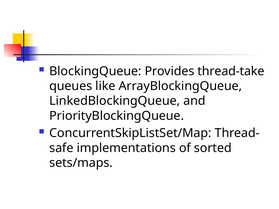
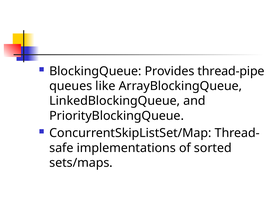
thread-take: thread-take -> thread-pipe
